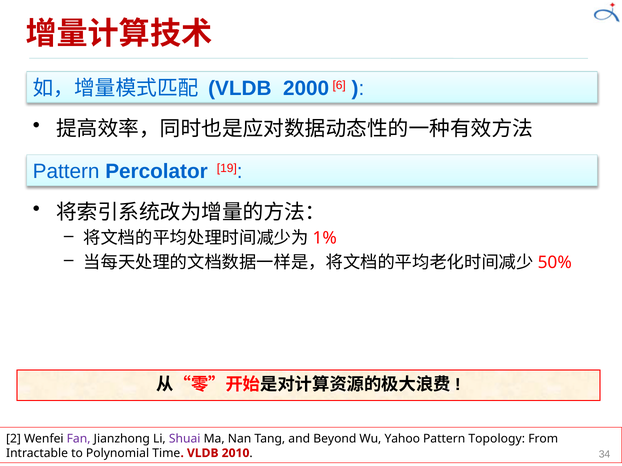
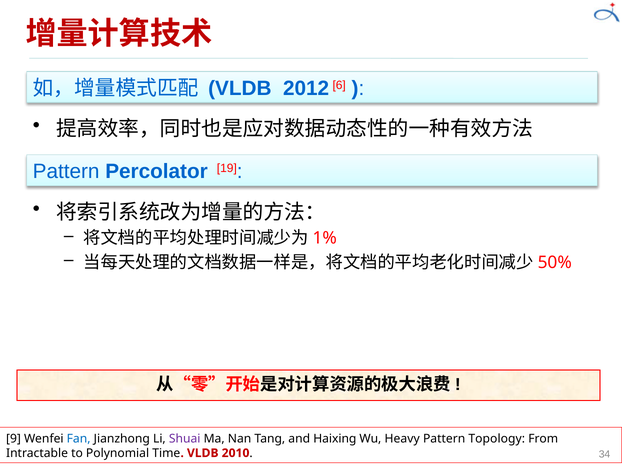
2000: 2000 -> 2012
2: 2 -> 9
Fan colour: purple -> blue
Beyond: Beyond -> Haixing
Yahoo: Yahoo -> Heavy
